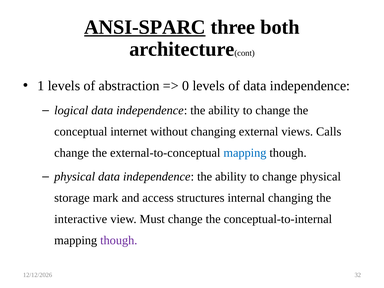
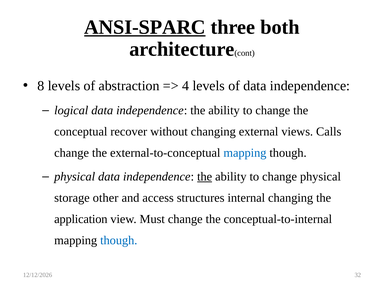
1: 1 -> 8
0: 0 -> 4
internet: internet -> recover
the at (205, 177) underline: none -> present
mark: mark -> other
interactive: interactive -> application
though at (119, 240) colour: purple -> blue
